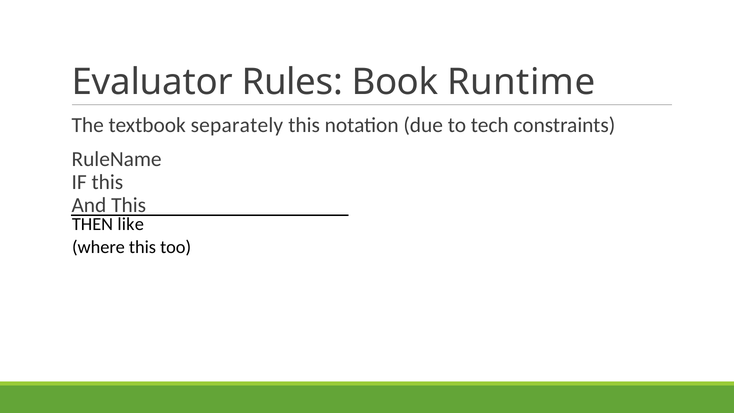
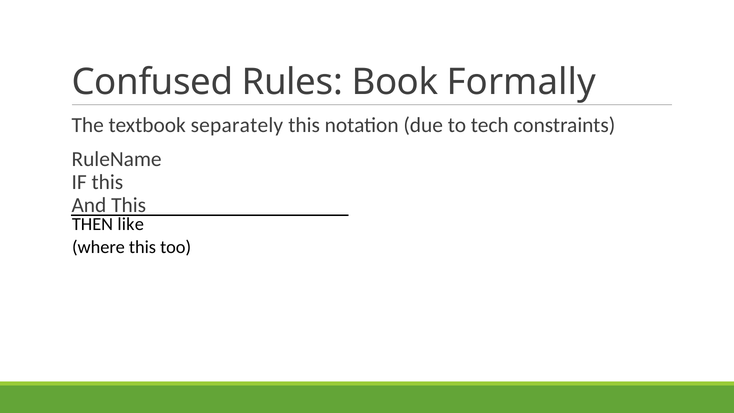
Evaluator: Evaluator -> Confused
Runtime: Runtime -> Formally
